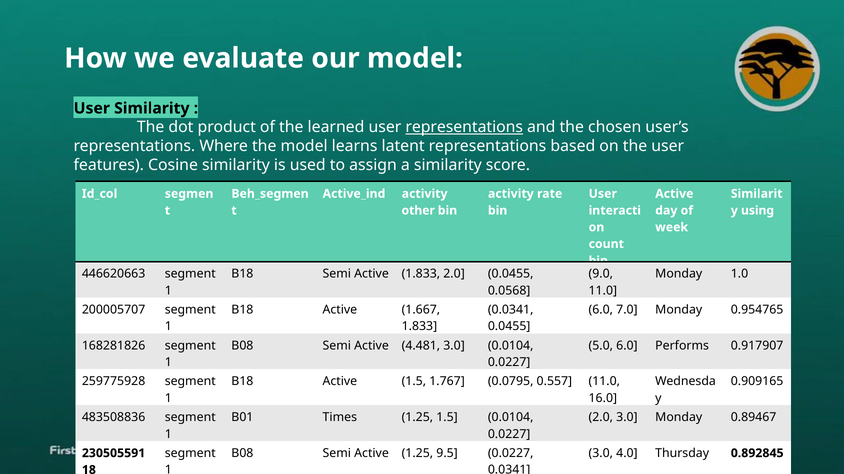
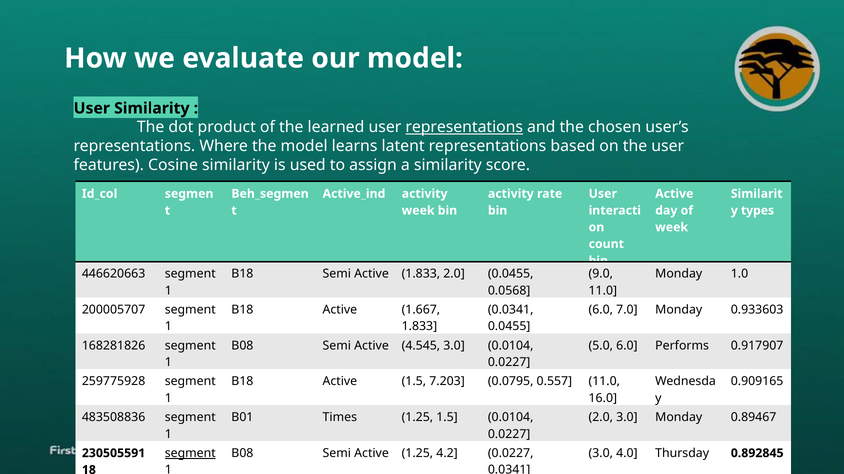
other at (418, 211): other -> week
using: using -> types
0.954765: 0.954765 -> 0.933603
4.481: 4.481 -> 4.545
1.767: 1.767 -> 7.203
segment at (190, 454) underline: none -> present
9.5: 9.5 -> 4.2
